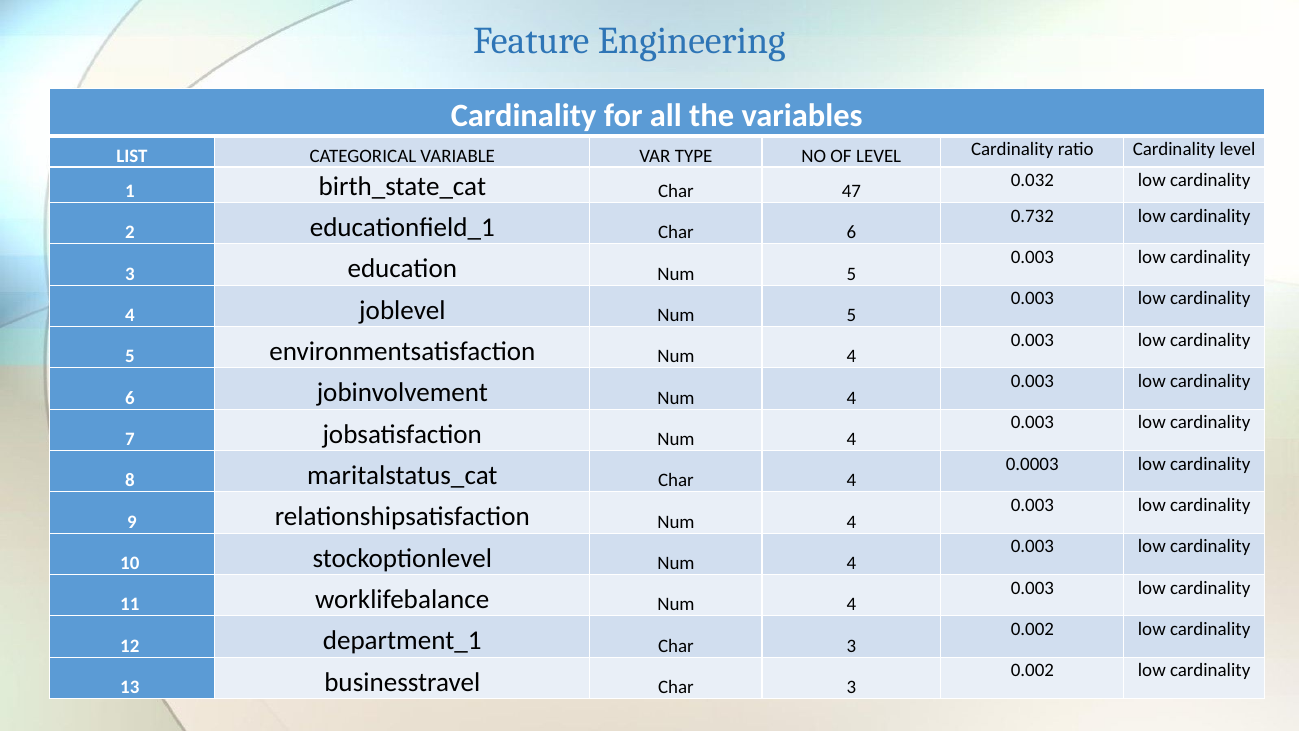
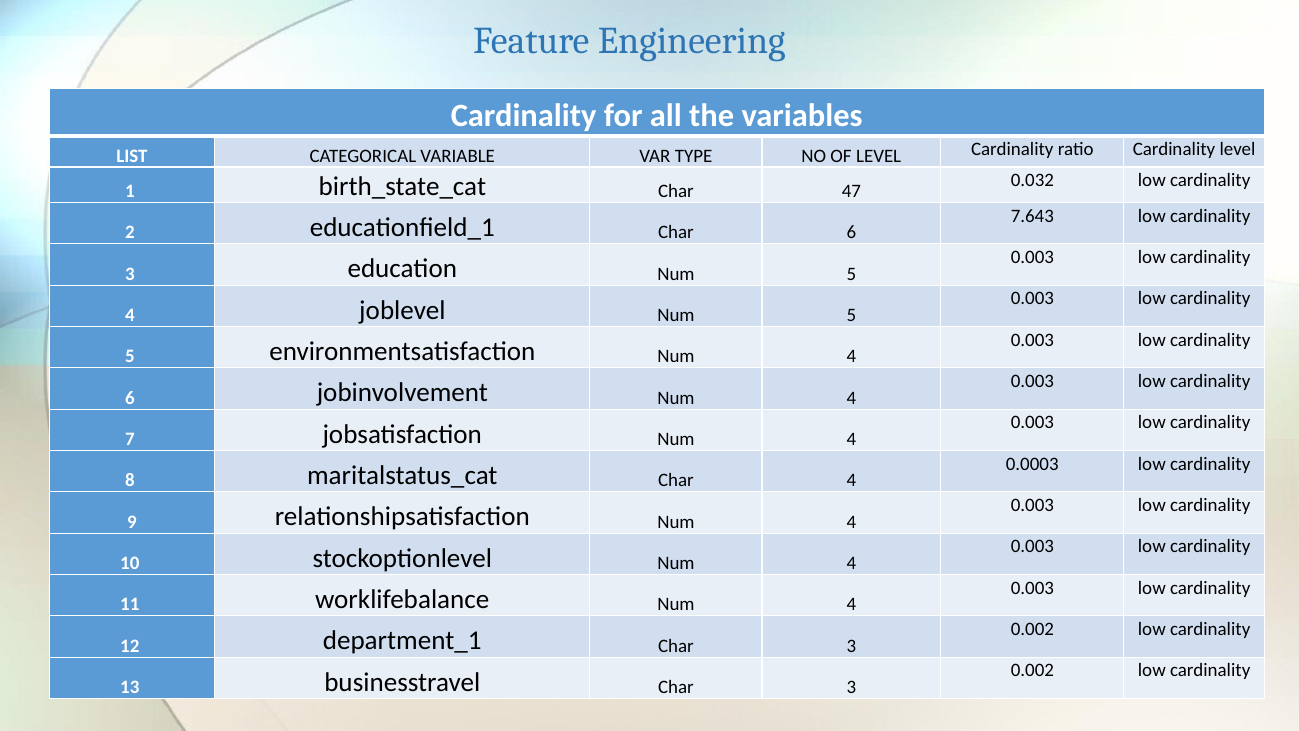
0.732: 0.732 -> 7.643
